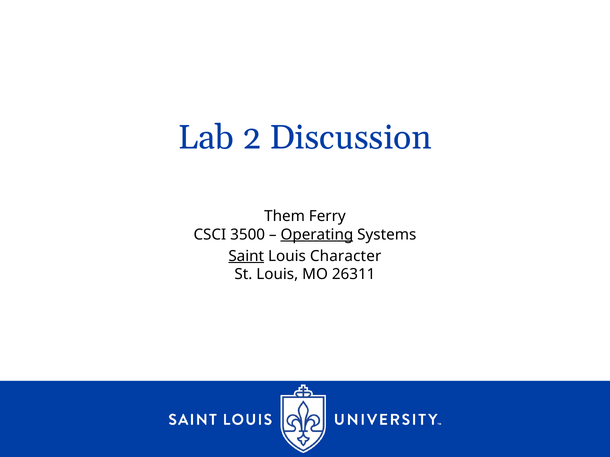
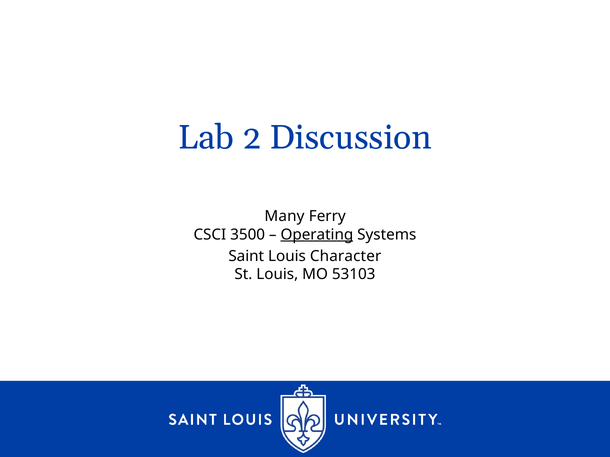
Them: Them -> Many
Saint underline: present -> none
26311: 26311 -> 53103
